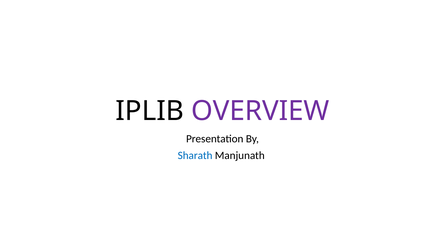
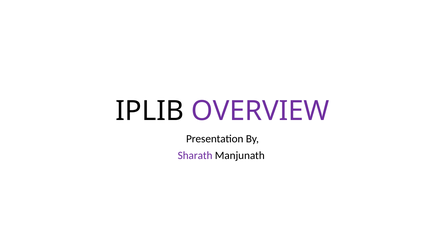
Sharath colour: blue -> purple
